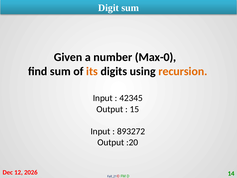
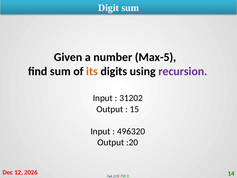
Max-0: Max-0 -> Max-5
recursion colour: orange -> purple
42345: 42345 -> 31202
893272: 893272 -> 496320
